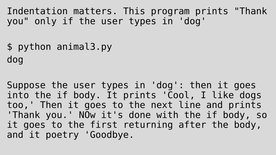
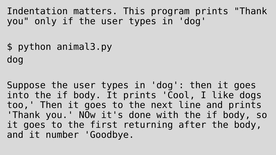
poetry: poetry -> number
